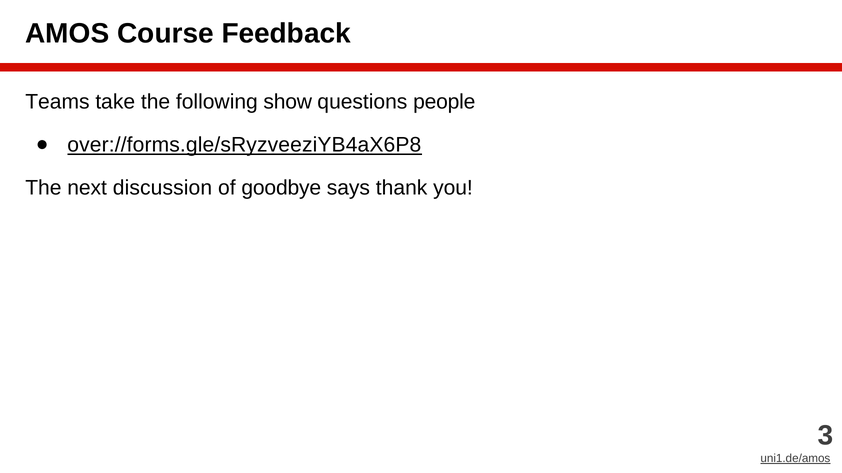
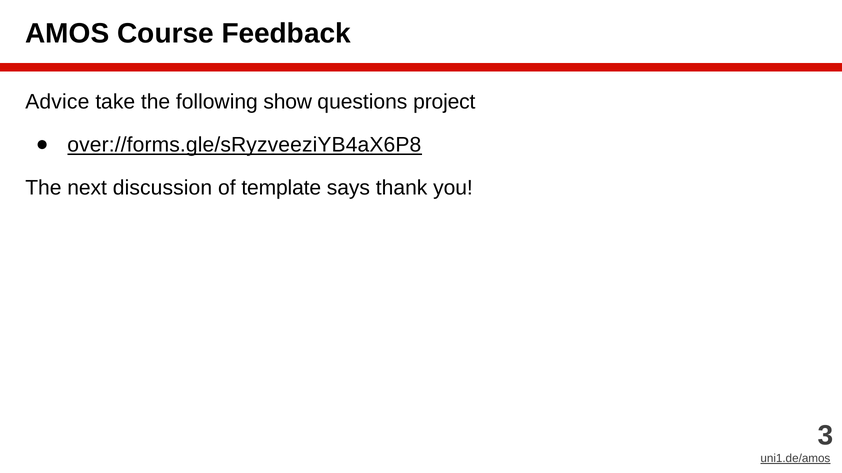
Teams: Teams -> Advice
people: people -> project
goodbye: goodbye -> template
